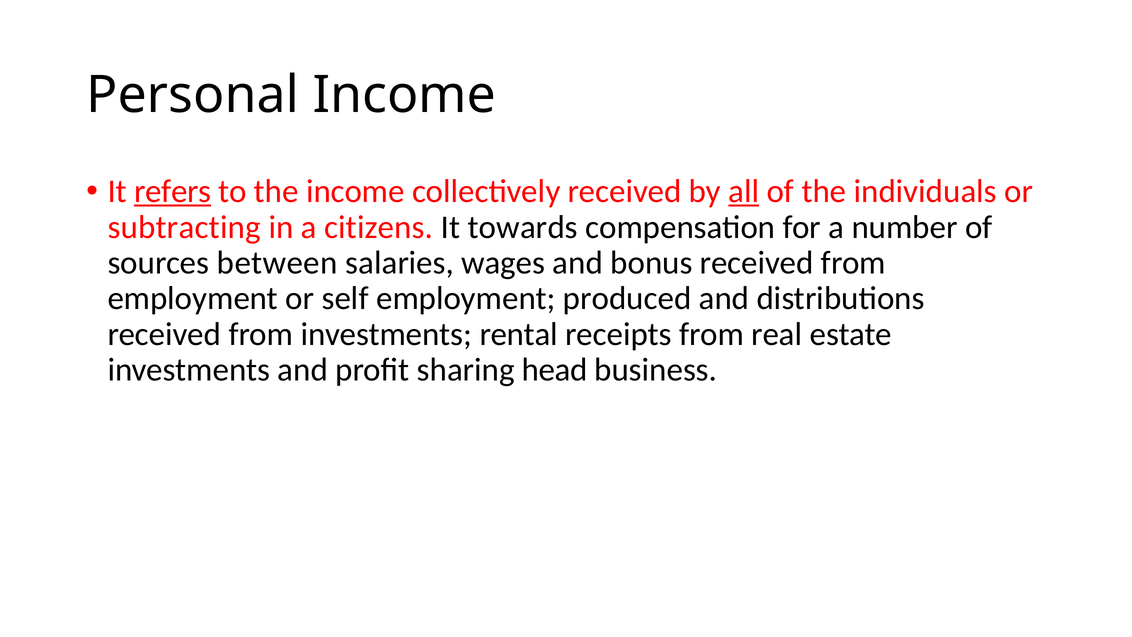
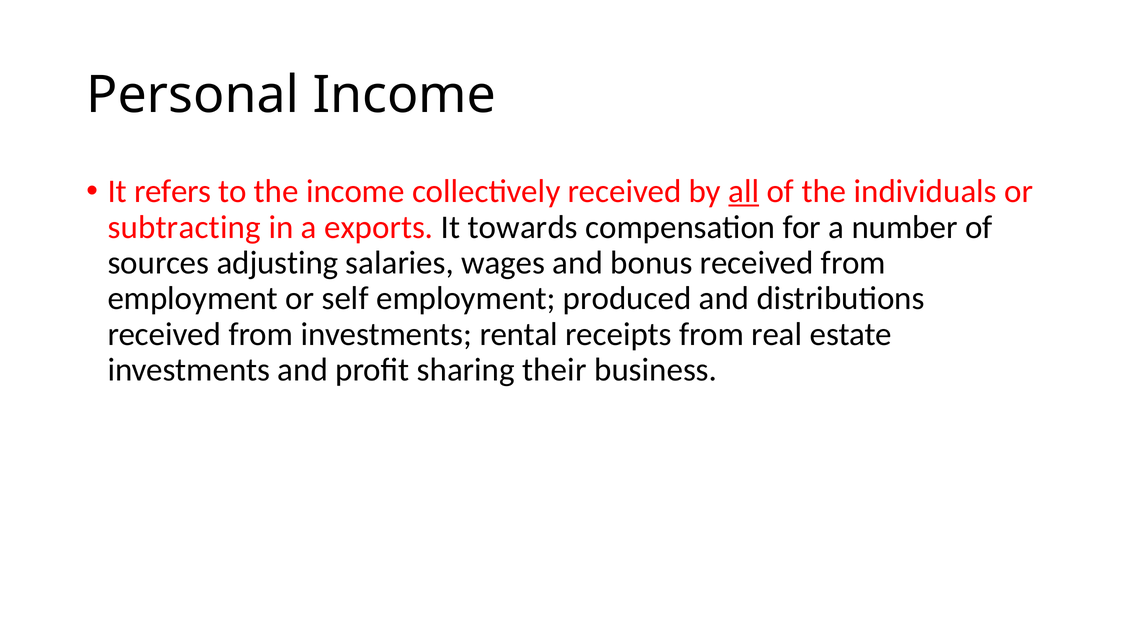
refers underline: present -> none
citizens: citizens -> exports
between: between -> adjusting
head: head -> their
